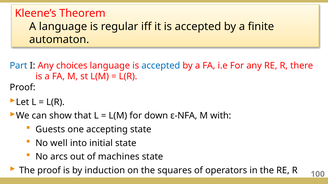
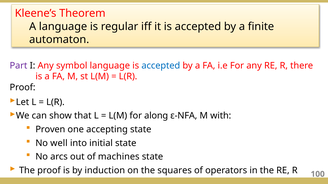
Part colour: blue -> purple
choices: choices -> symbol
down: down -> along
Guests: Guests -> Proven
